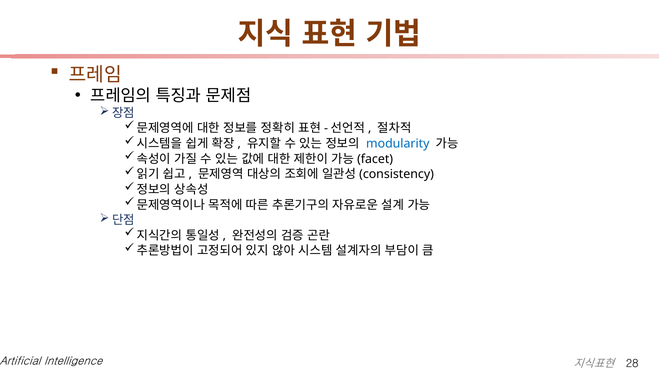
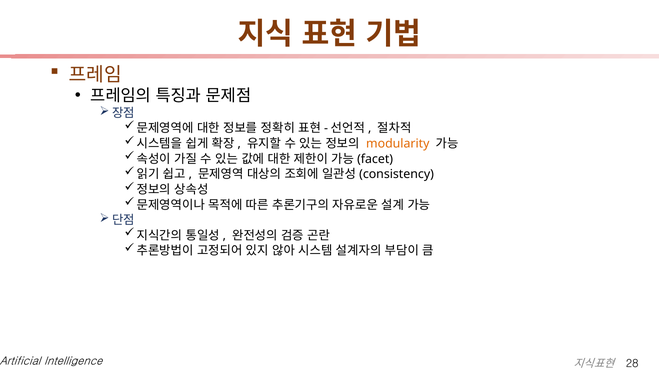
modularity colour: blue -> orange
